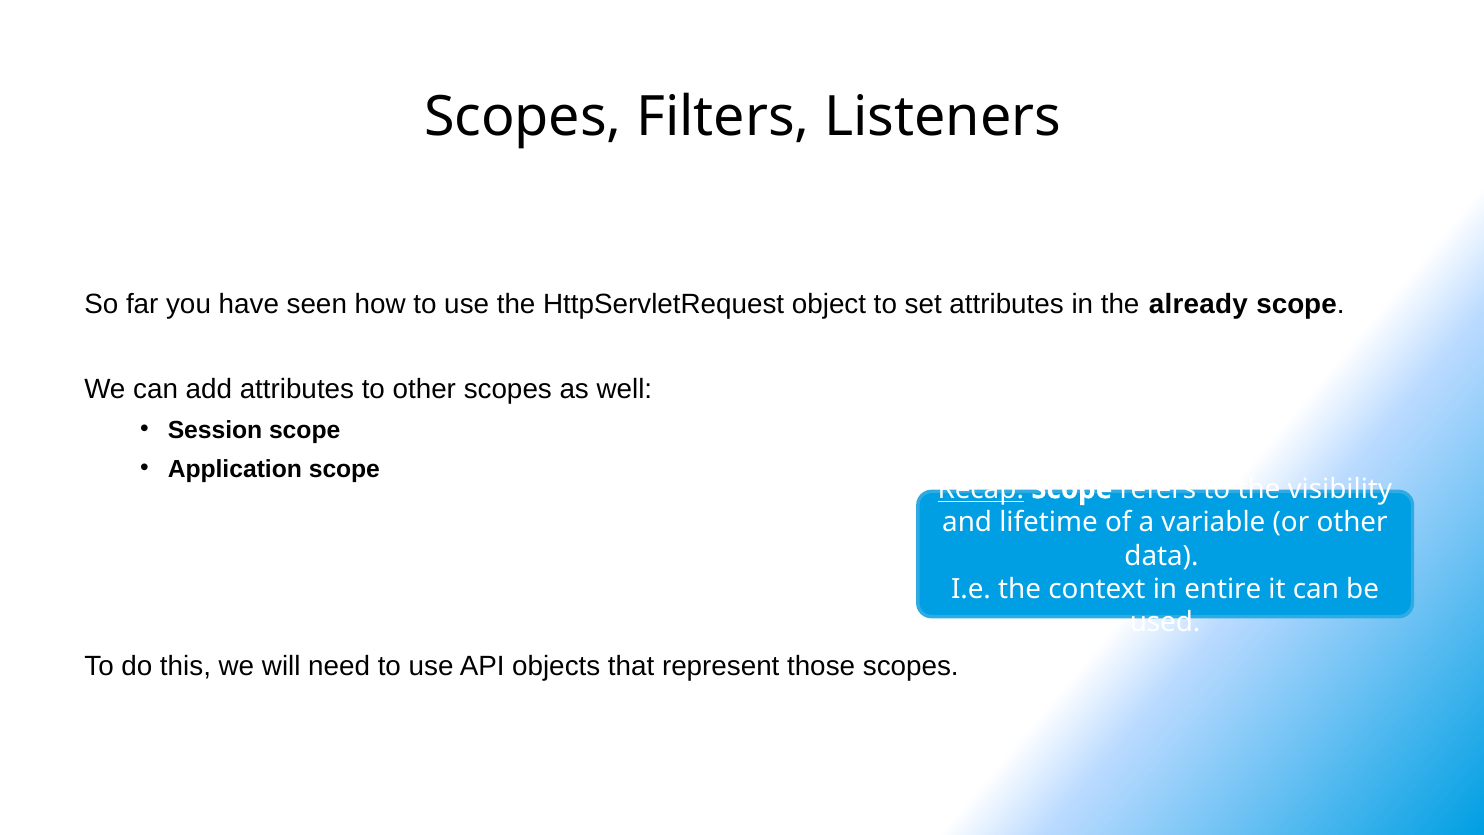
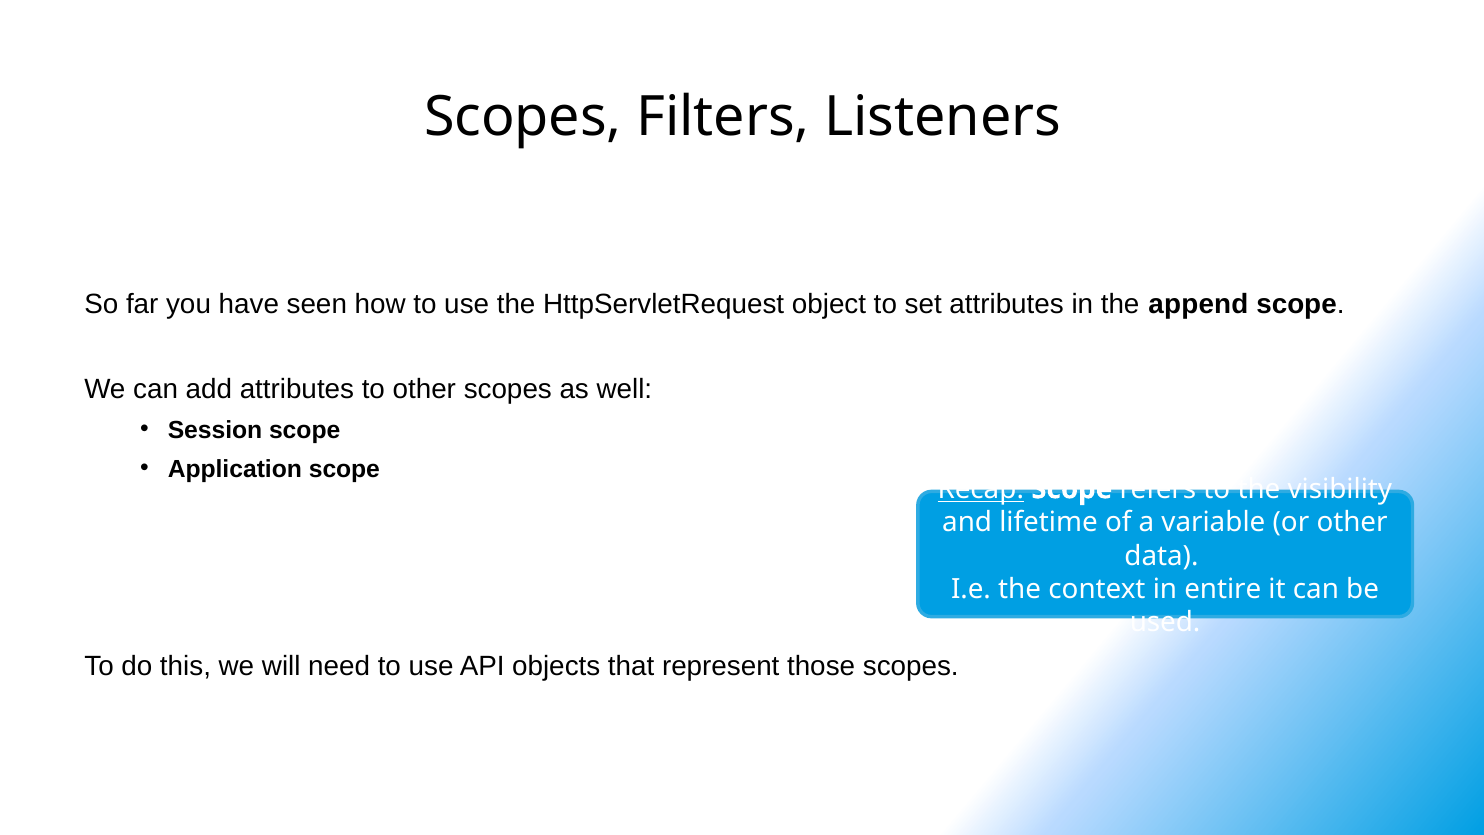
already: already -> append
